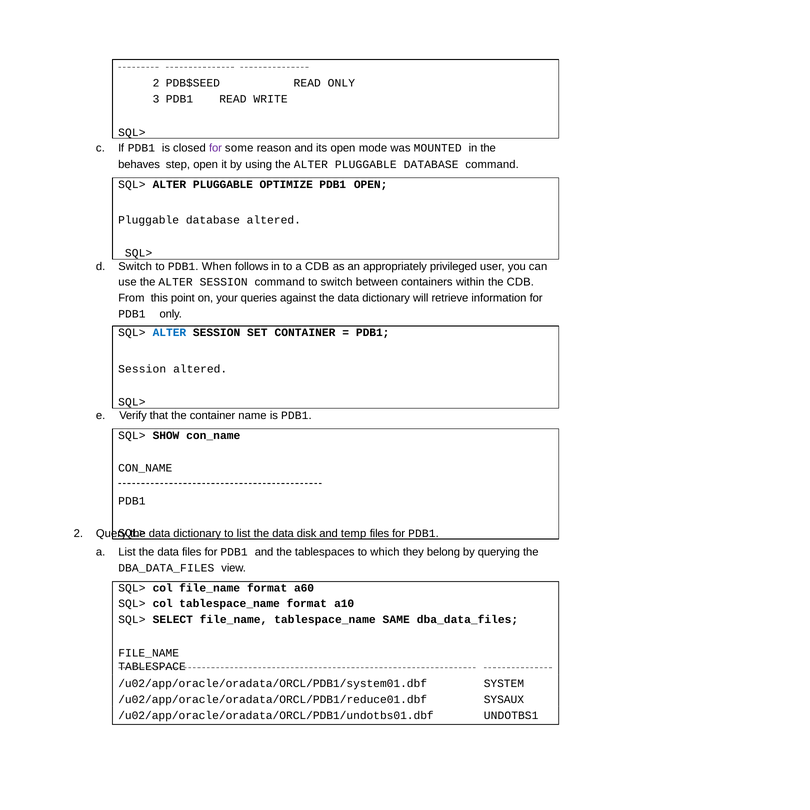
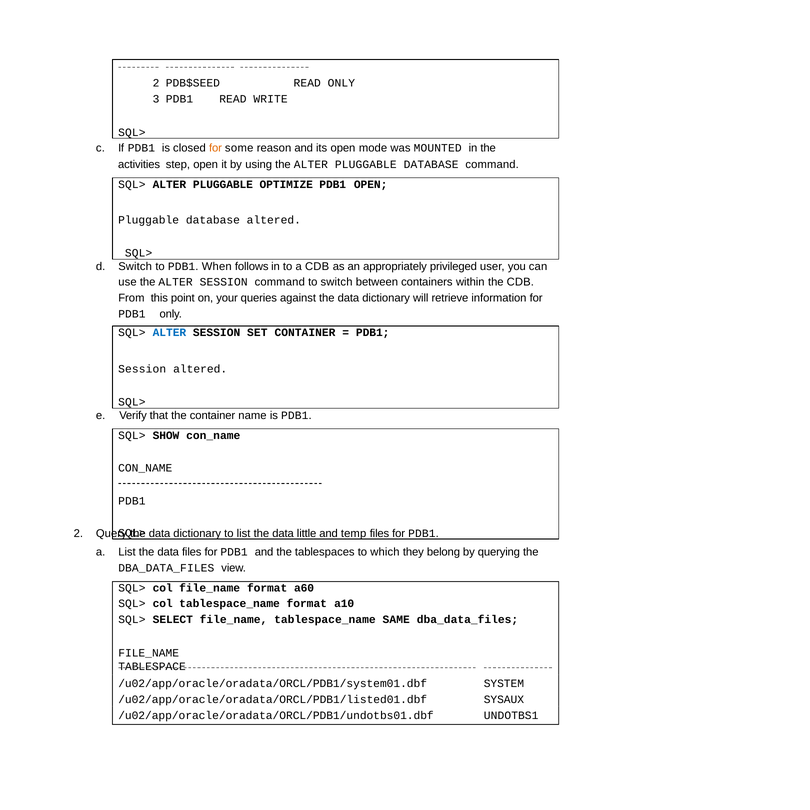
for at (215, 148) colour: purple -> orange
behaves: behaves -> activities
disk: disk -> little
/u02/app/oracle/oradata/ORCL/PDB1/reduce01.dbf: /u02/app/oracle/oradata/ORCL/PDB1/reduce01.dbf -> /u02/app/oracle/oradata/ORCL/PDB1/listed01.dbf
